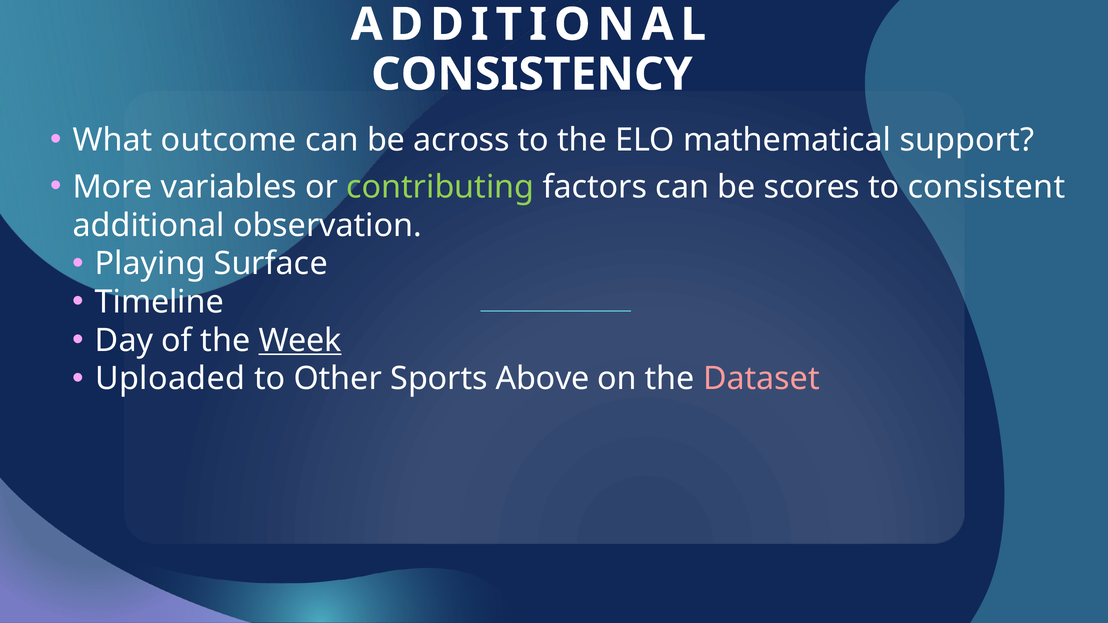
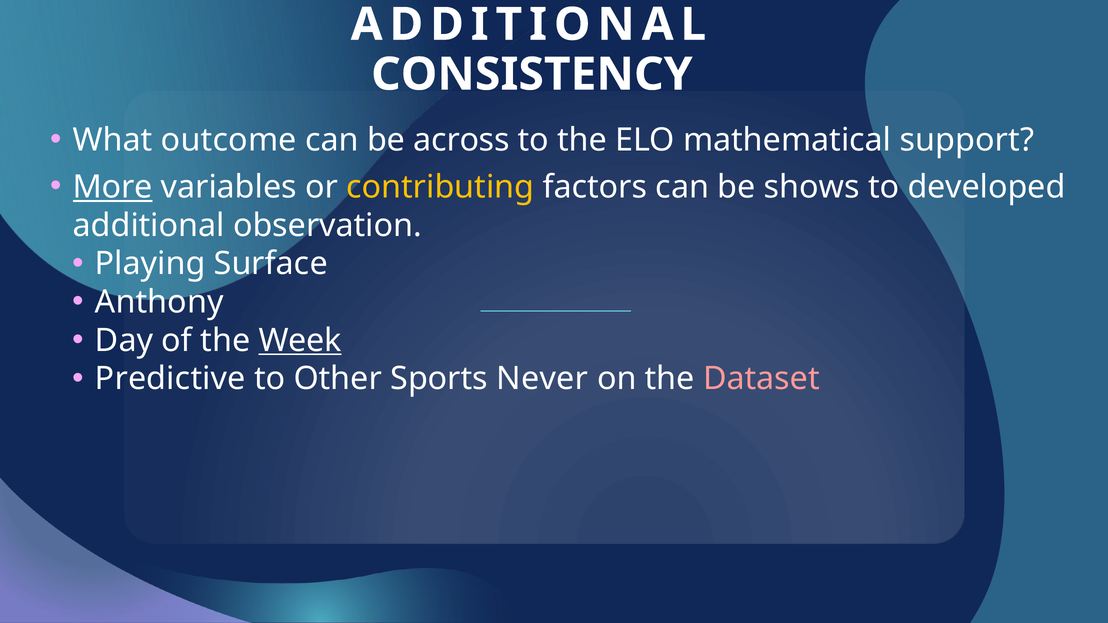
More underline: none -> present
contributing colour: light green -> yellow
scores: scores -> shows
consistent: consistent -> developed
Timeline: Timeline -> Anthony
Uploaded: Uploaded -> Predictive
Above: Above -> Never
